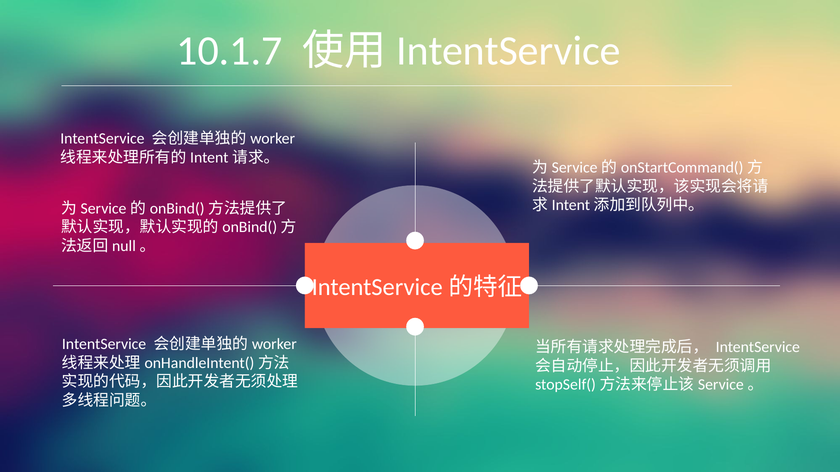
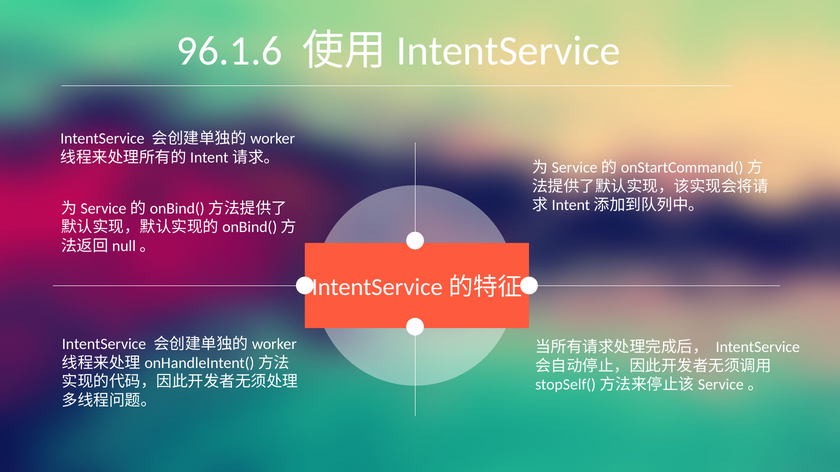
10.1.7: 10.1.7 -> 96.1.6
